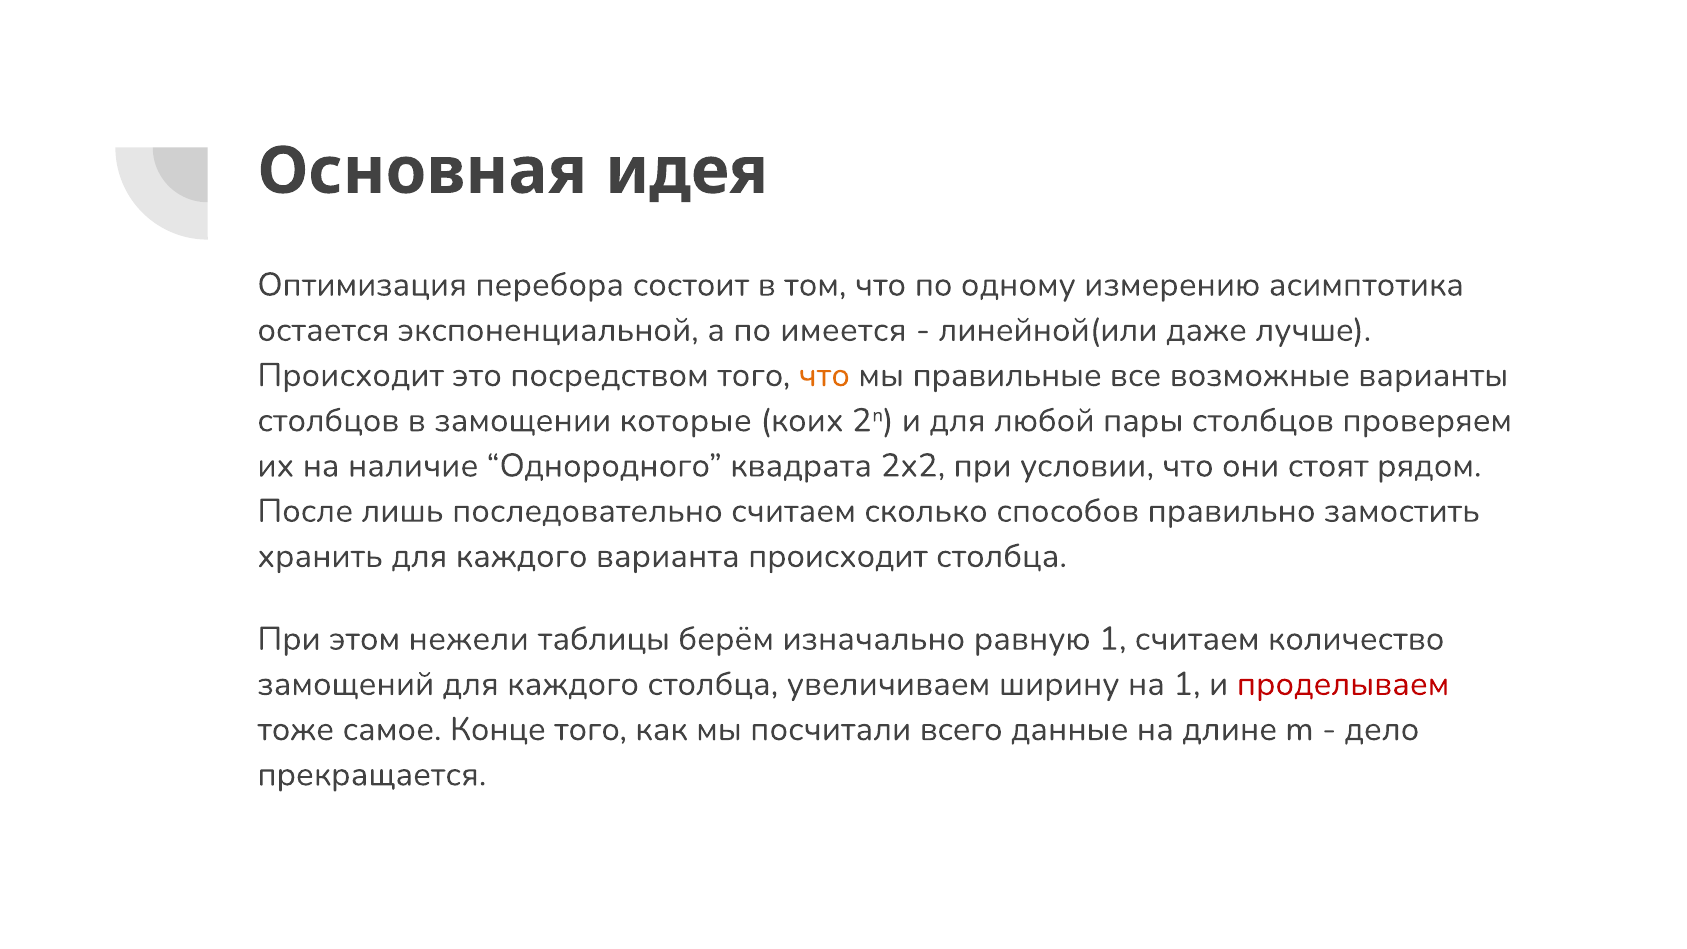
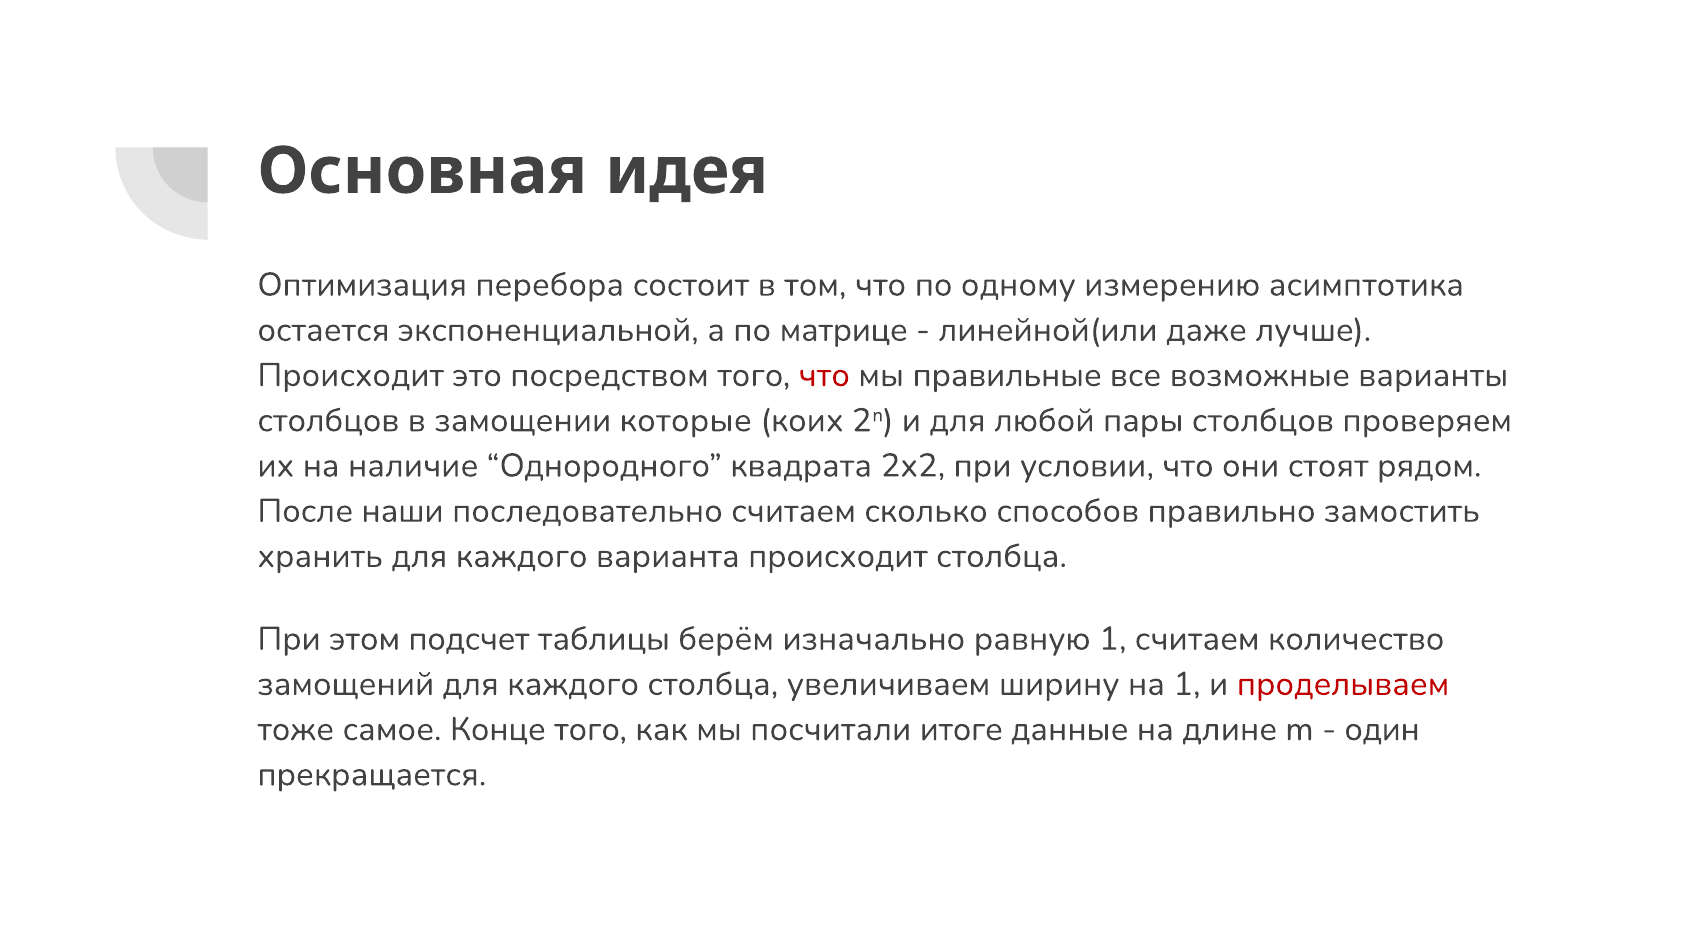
имеется: имеется -> матрице
что at (824, 375) colour: orange -> red
лишь: лишь -> наши
нежели: нежели -> подсчет
всего: всего -> итоге
дело: дело -> один
